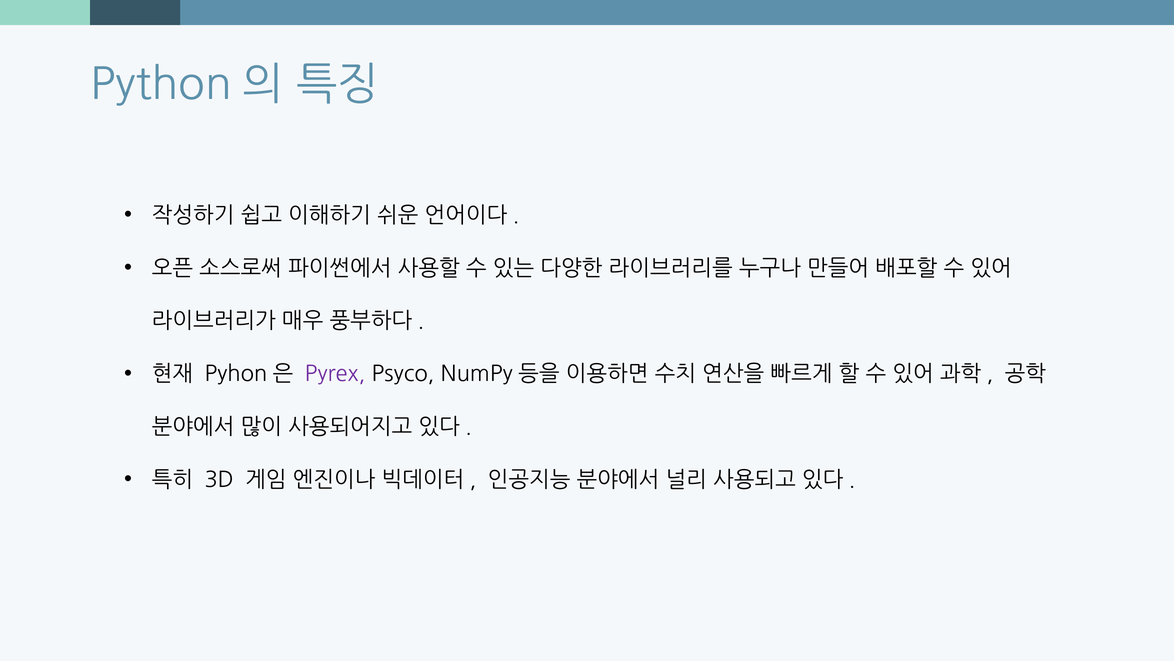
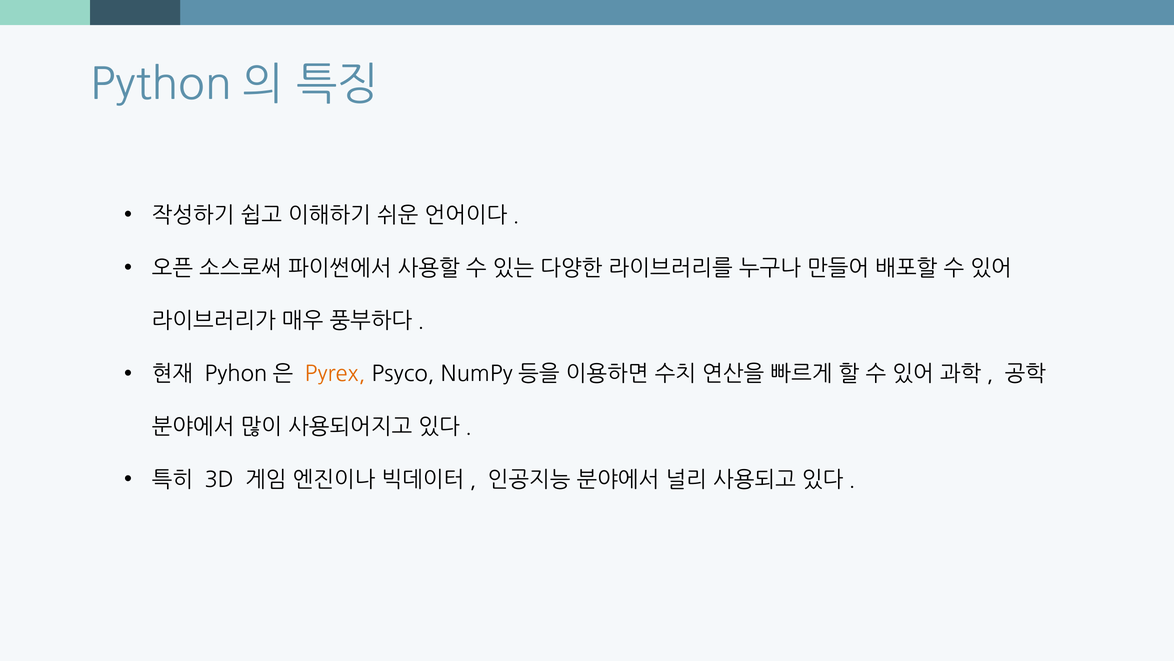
Pyrex colour: purple -> orange
